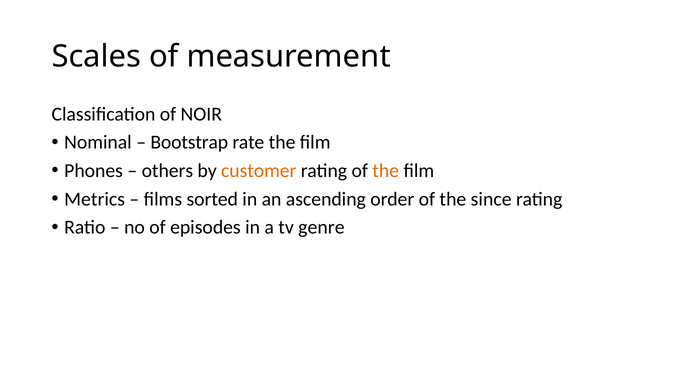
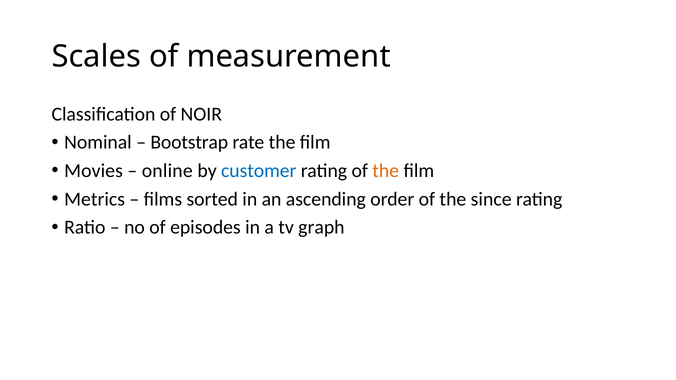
Phones: Phones -> Movies
others: others -> online
customer colour: orange -> blue
genre: genre -> graph
